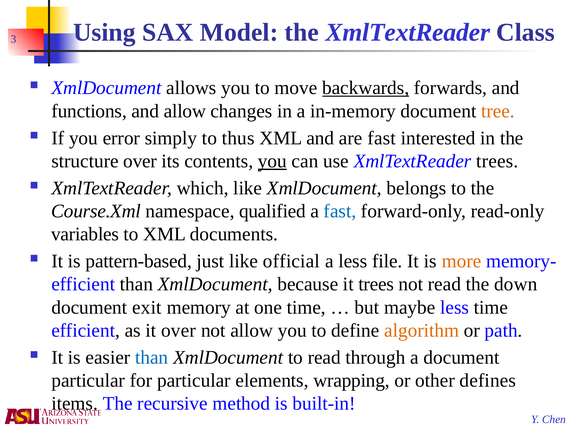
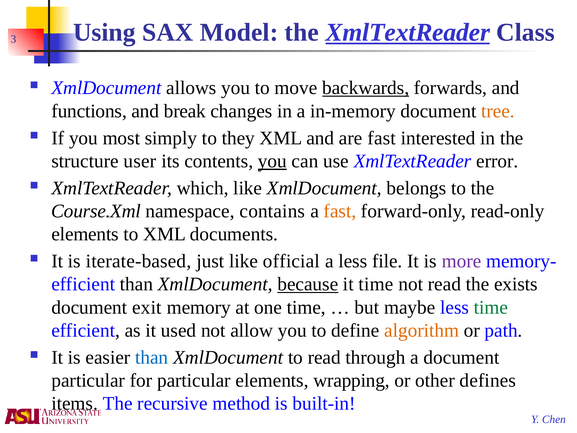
XmlTextReader at (408, 32) underline: none -> present
and allow: allow -> break
error: error -> most
thus: thus -> they
structure over: over -> user
XmlTextReader trees: trees -> error
qualified: qualified -> contains
fast at (340, 211) colour: blue -> orange
variables at (85, 234): variables -> elements
pattern-based: pattern-based -> iterate-based
more colour: orange -> purple
because underline: none -> present
it trees: trees -> time
down: down -> exists
time at (491, 307) colour: black -> green
it over: over -> used
